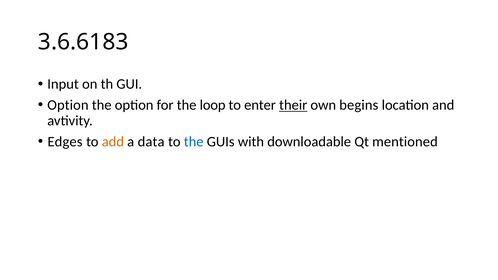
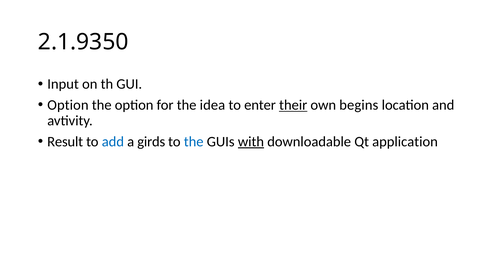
3.6.6183: 3.6.6183 -> 2.1.9350
loop: loop -> idea
Edges: Edges -> Result
add colour: orange -> blue
data: data -> girds
with underline: none -> present
mentioned: mentioned -> application
